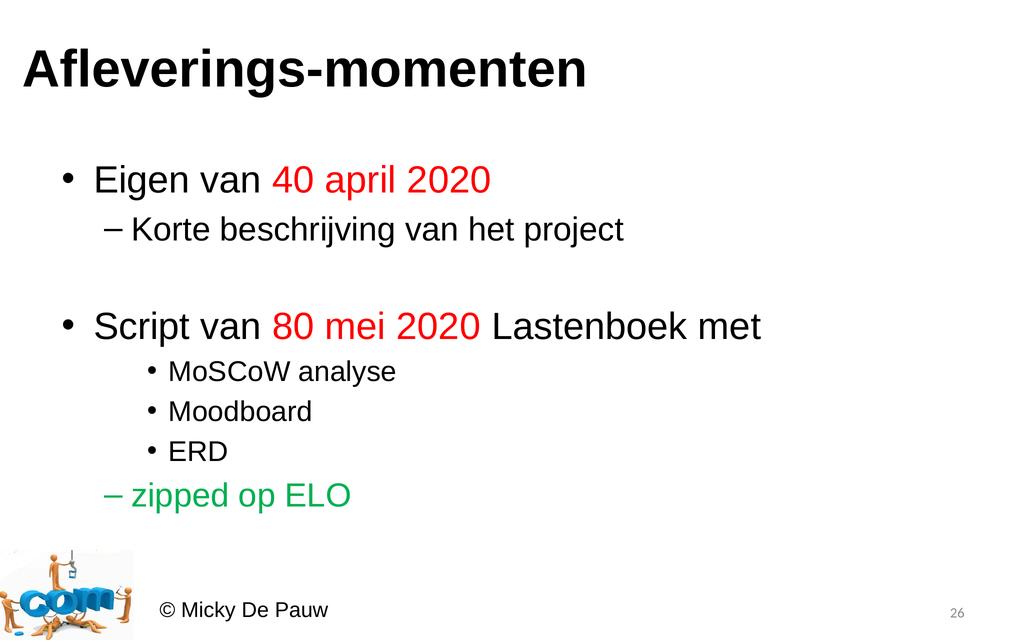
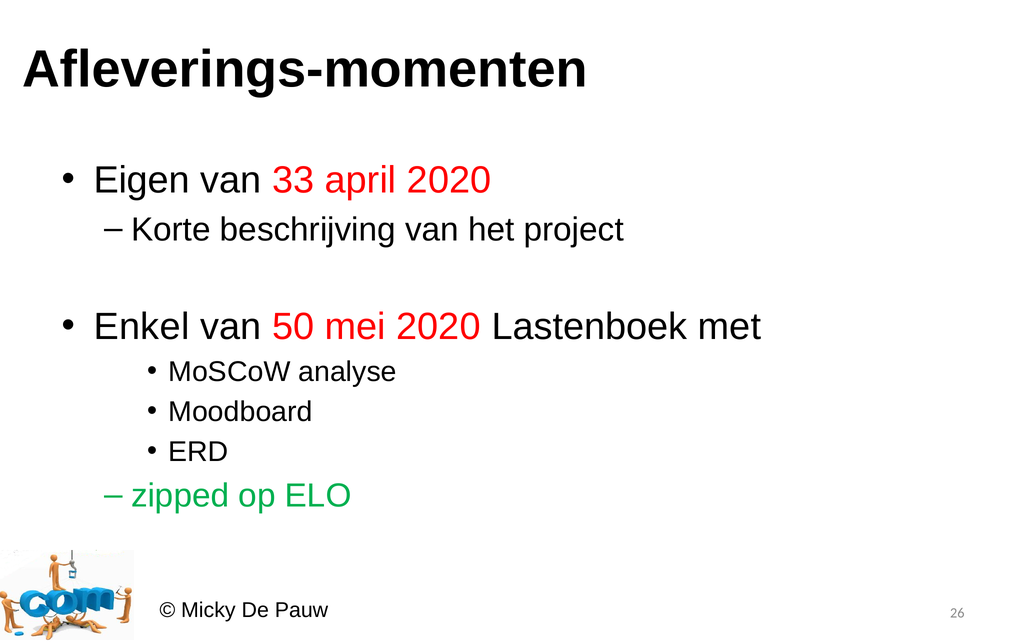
40: 40 -> 33
Script: Script -> Enkel
80: 80 -> 50
